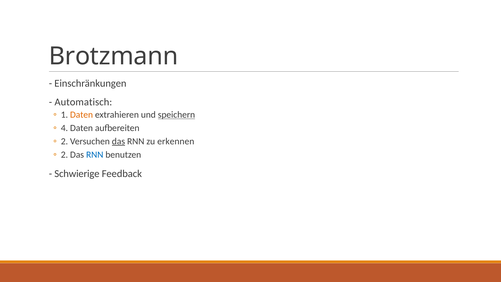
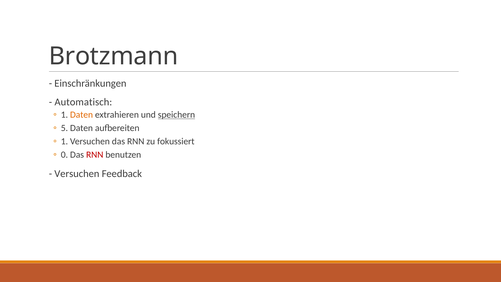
4: 4 -> 5
2 at (64, 141): 2 -> 1
das at (118, 141) underline: present -> none
erkennen: erkennen -> fokussiert
2 at (64, 155): 2 -> 0
RNN at (95, 155) colour: blue -> red
Schwierige at (77, 174): Schwierige -> Versuchen
